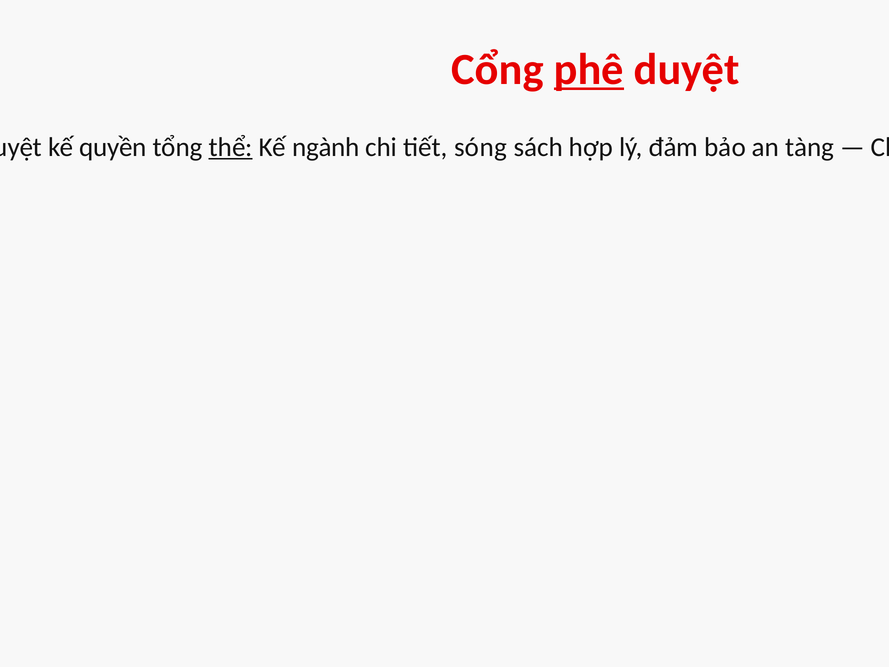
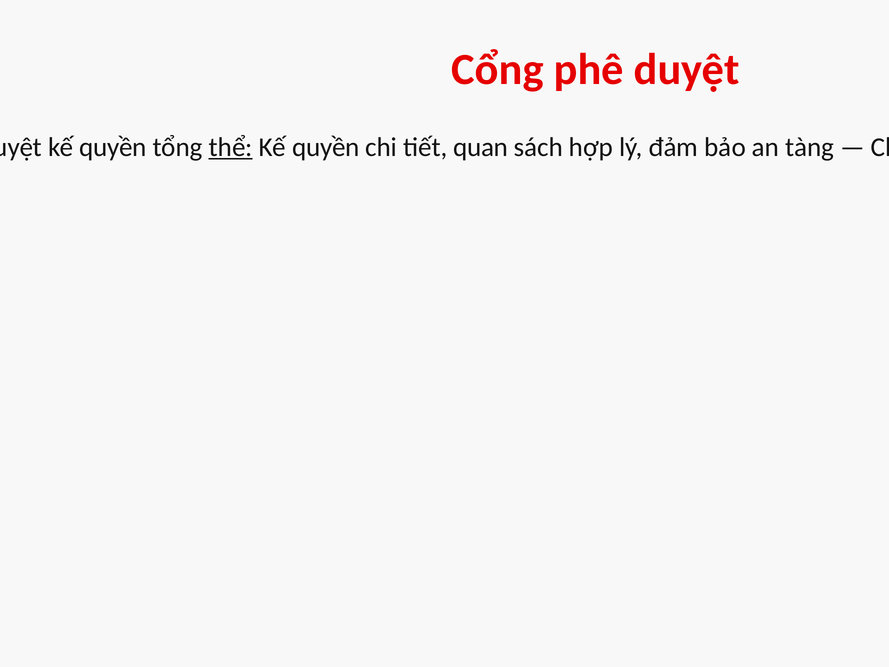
phê at (589, 70) underline: present -> none
ngành at (326, 147): ngành -> quyền
sóng: sóng -> quan
